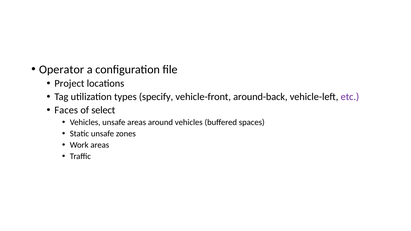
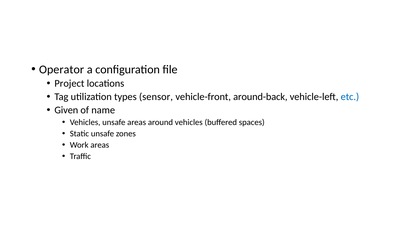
specify: specify -> sensor
etc colour: purple -> blue
Faces: Faces -> Given
select: select -> name
